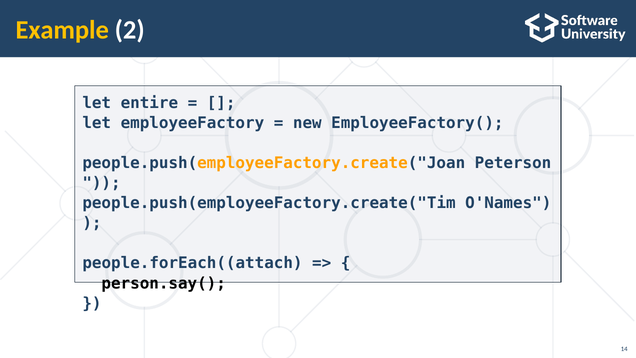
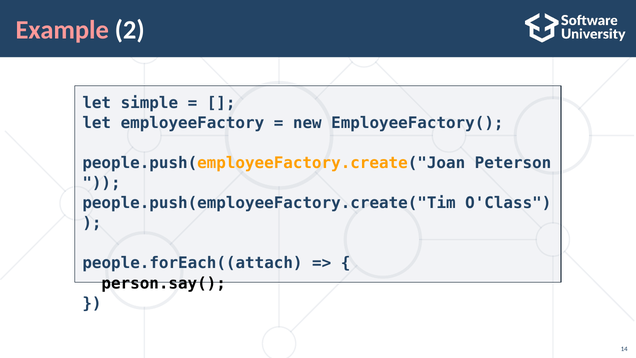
Example colour: yellow -> pink
entire: entire -> simple
O'Names: O'Names -> O'Class
